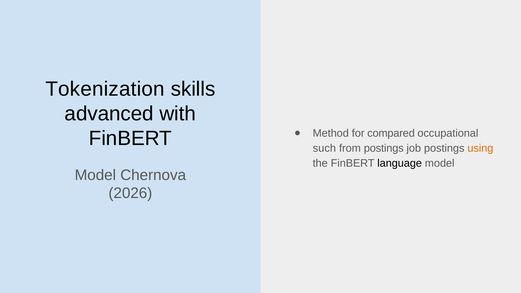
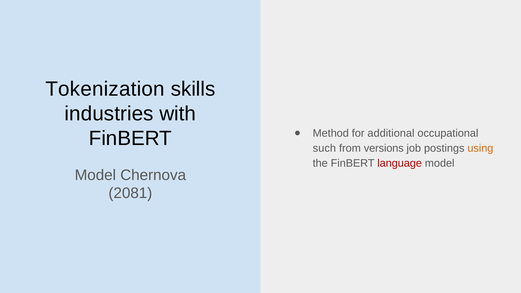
advanced: advanced -> industries
compared: compared -> additional
from postings: postings -> versions
language colour: black -> red
2026: 2026 -> 2081
